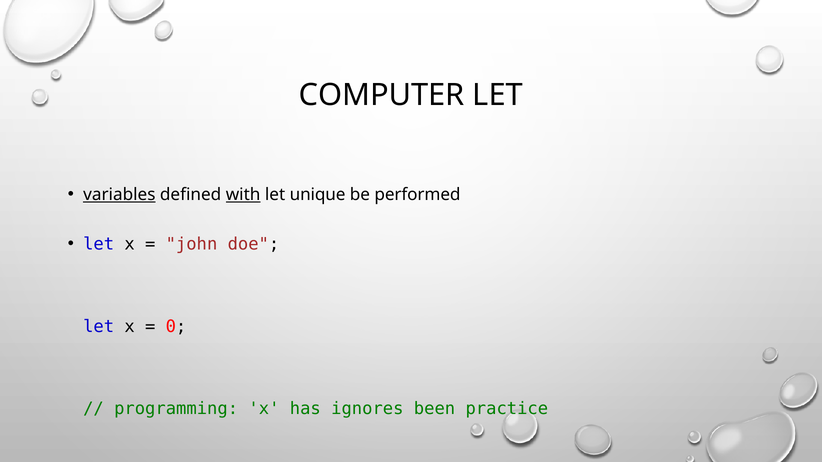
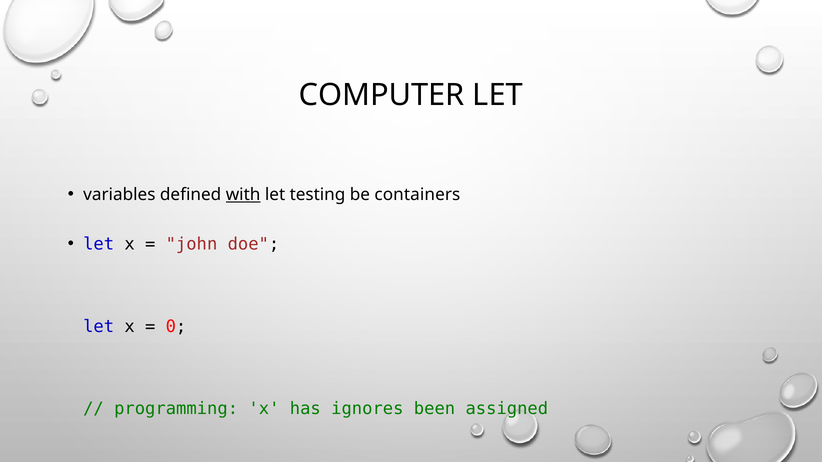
variables underline: present -> none
unique: unique -> testing
performed: performed -> containers
practice: practice -> assigned
